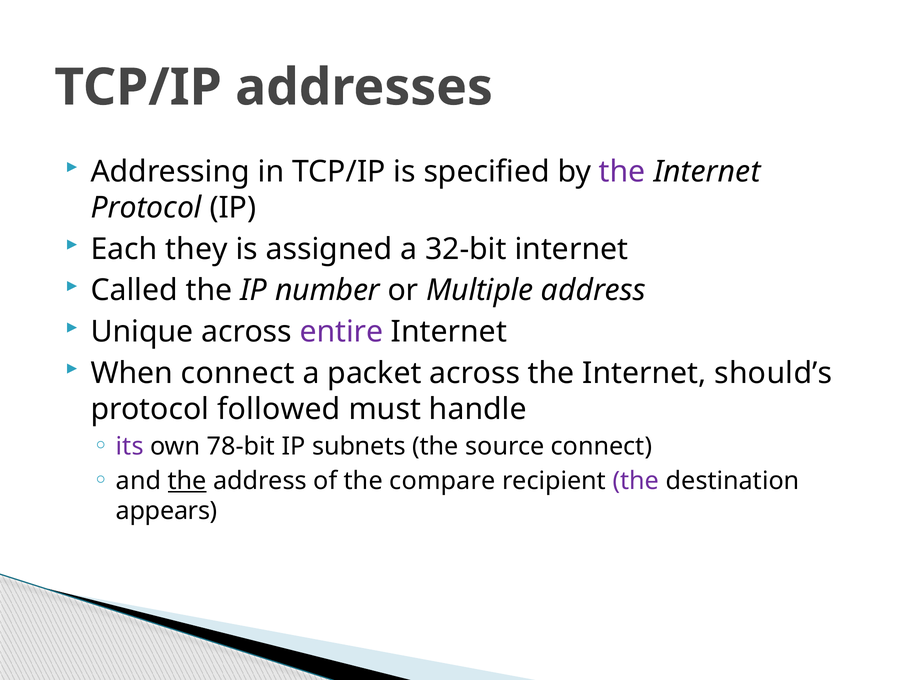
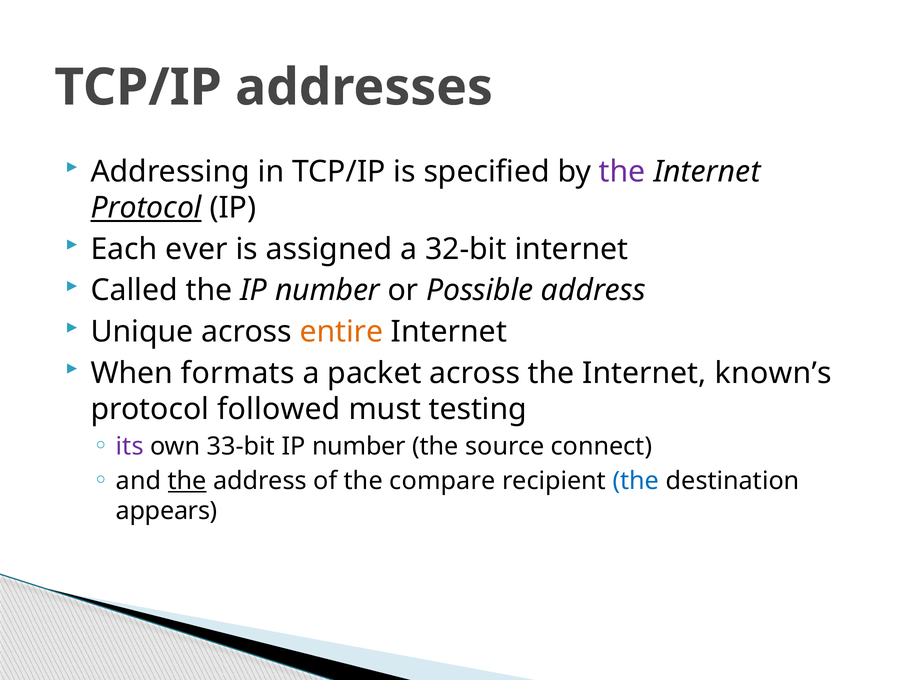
Protocol at (146, 208) underline: none -> present
they: they -> ever
Multiple: Multiple -> Possible
entire colour: purple -> orange
When connect: connect -> formats
should’s: should’s -> known’s
handle: handle -> testing
78-bit: 78-bit -> 33-bit
subnets at (359, 447): subnets -> number
the at (636, 481) colour: purple -> blue
